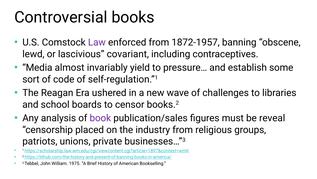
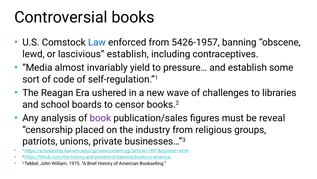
Law colour: purple -> blue
1872-1957: 1872-1957 -> 5426-1957
lascivious covariant: covariant -> establish
